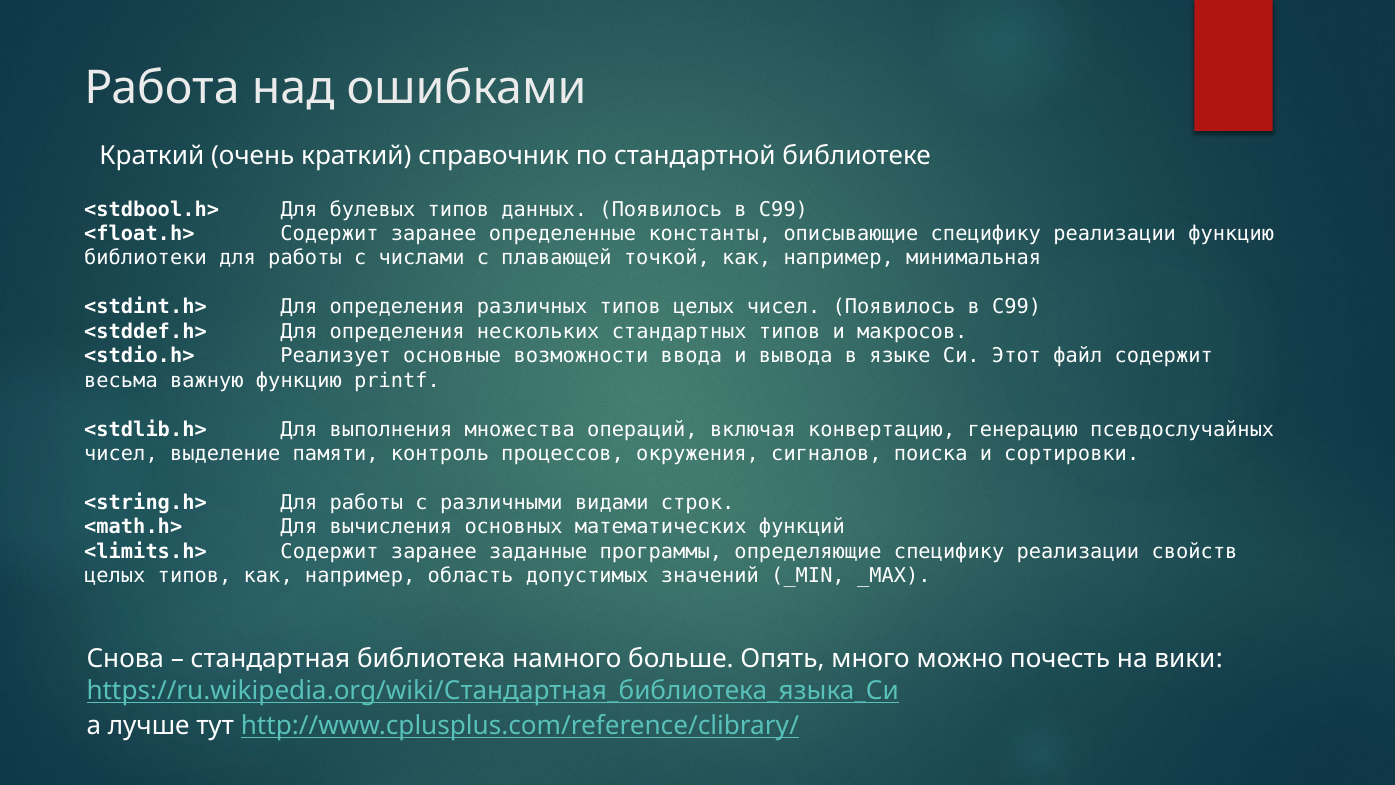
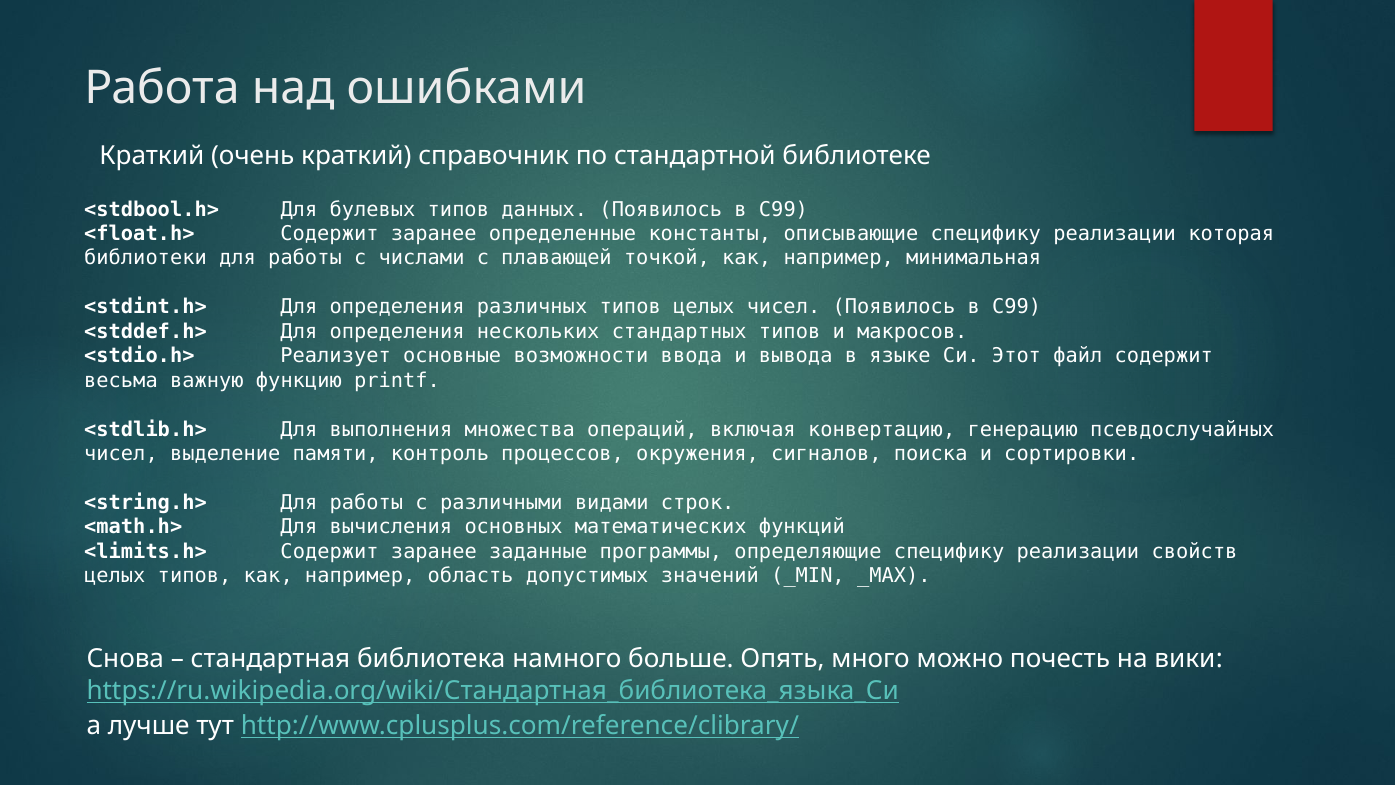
реализации функцию: функцию -> которая
